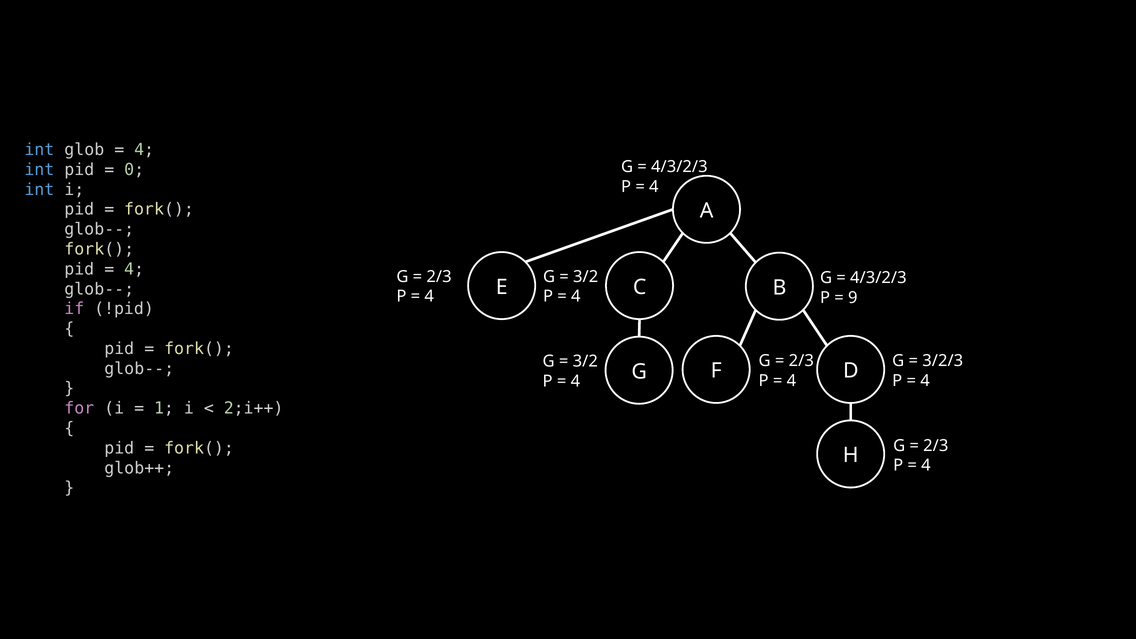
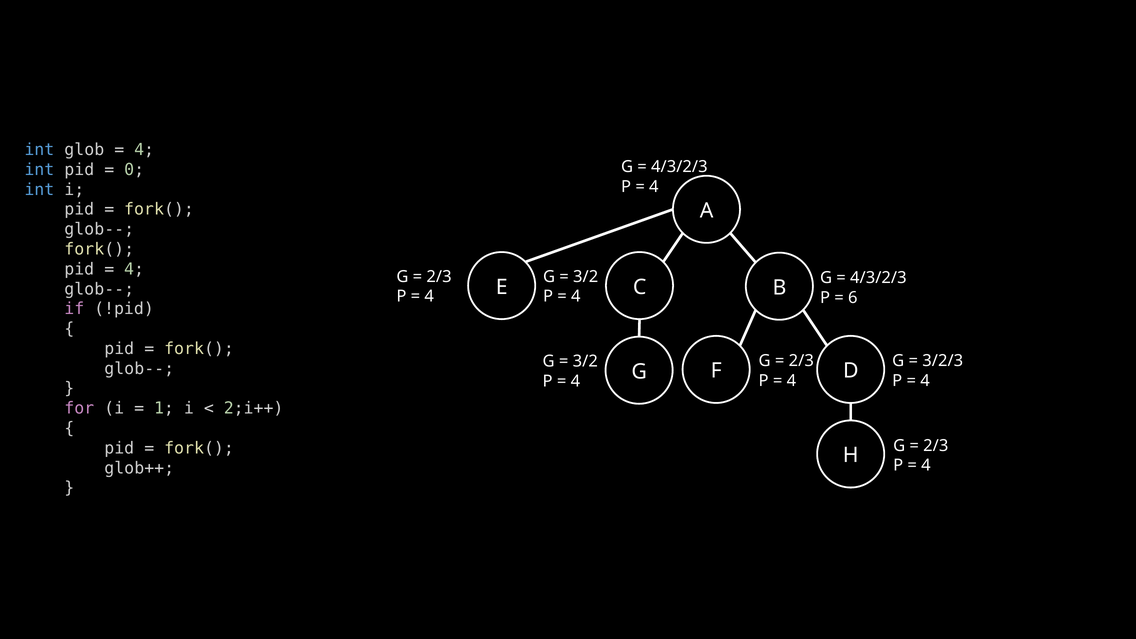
9: 9 -> 6
